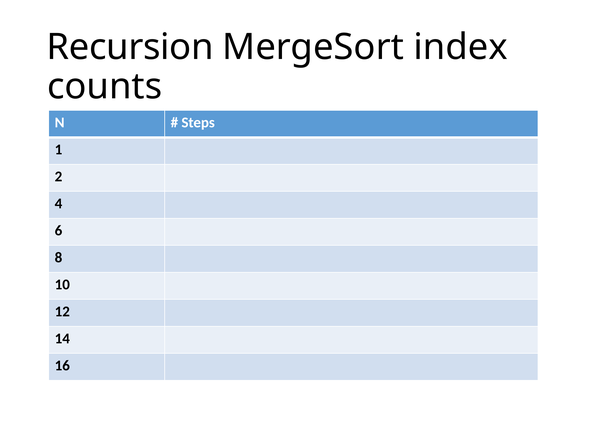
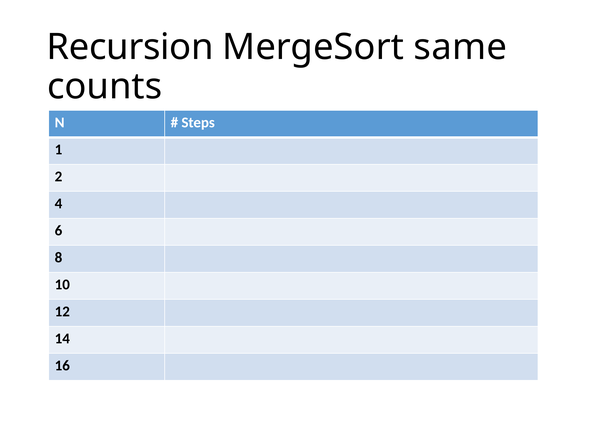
index: index -> same
